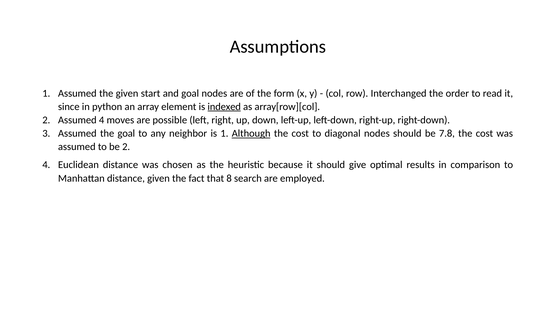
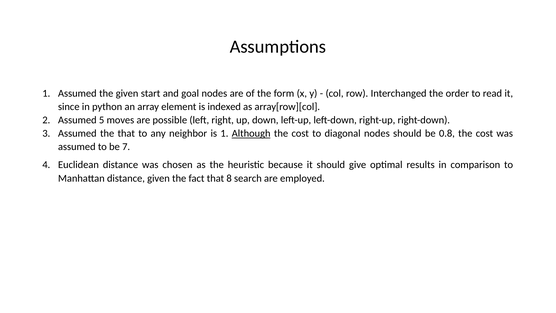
indexed underline: present -> none
Assumed 4: 4 -> 5
the goal: goal -> that
7.8: 7.8 -> 0.8
be 2: 2 -> 7
